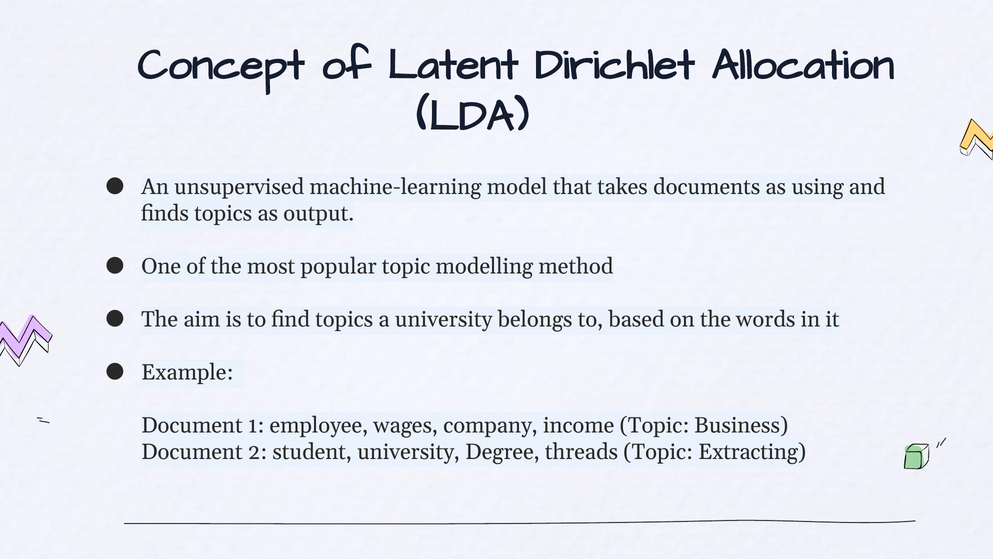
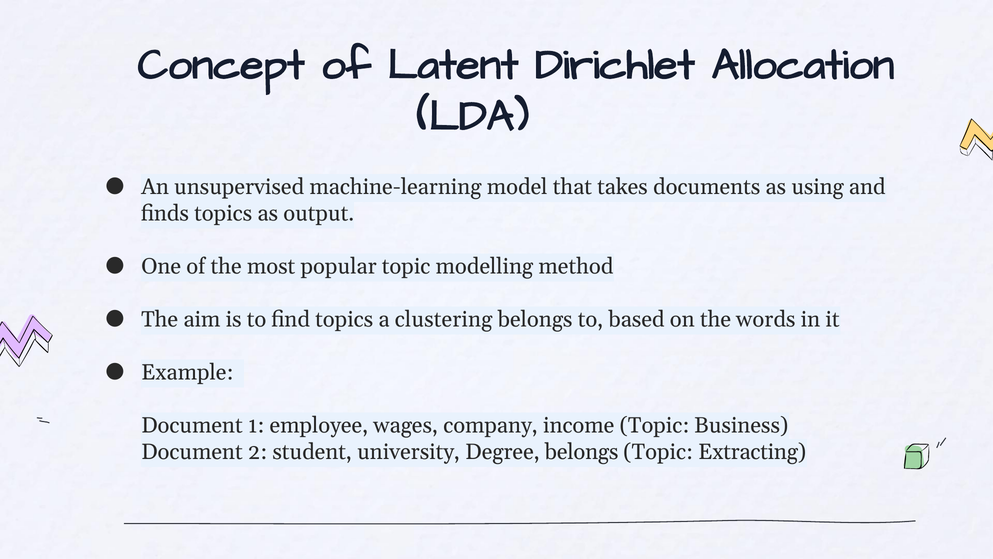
a university: university -> clustering
Degree threads: threads -> belongs
